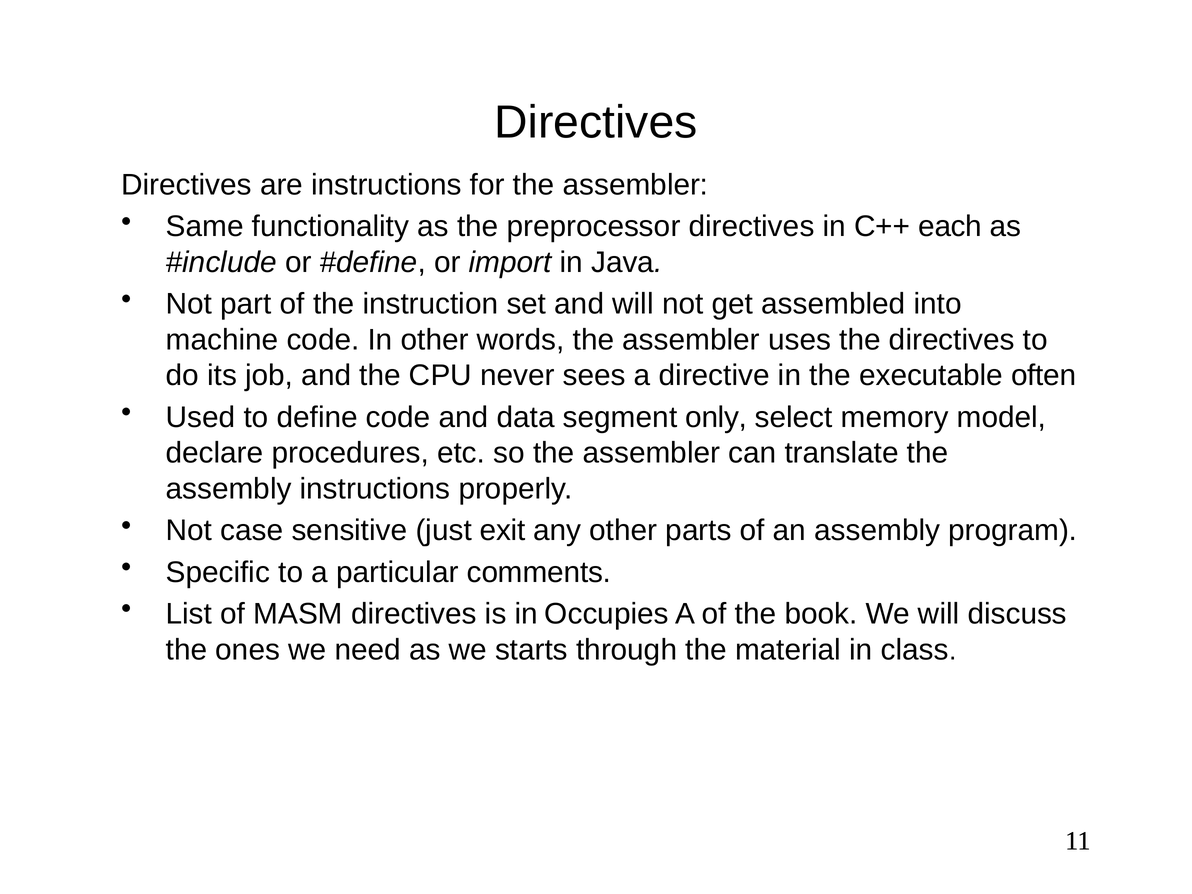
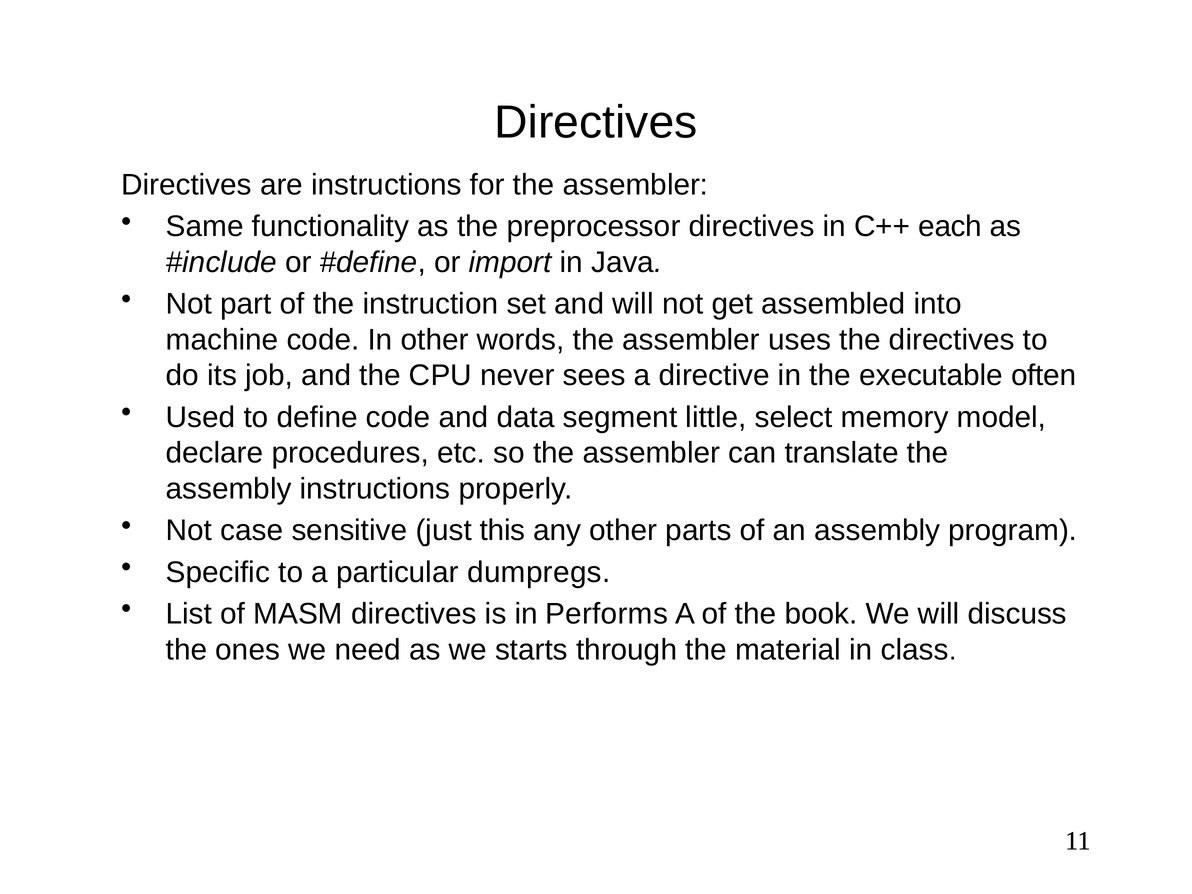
only: only -> little
exit: exit -> this
comments: comments -> dumpregs
Occupies: Occupies -> Performs
